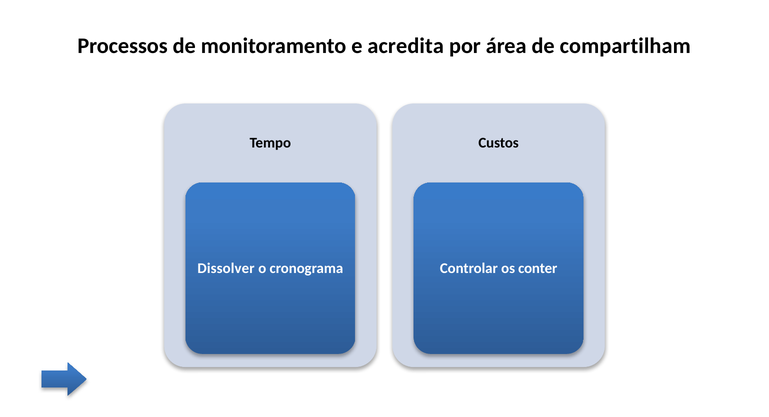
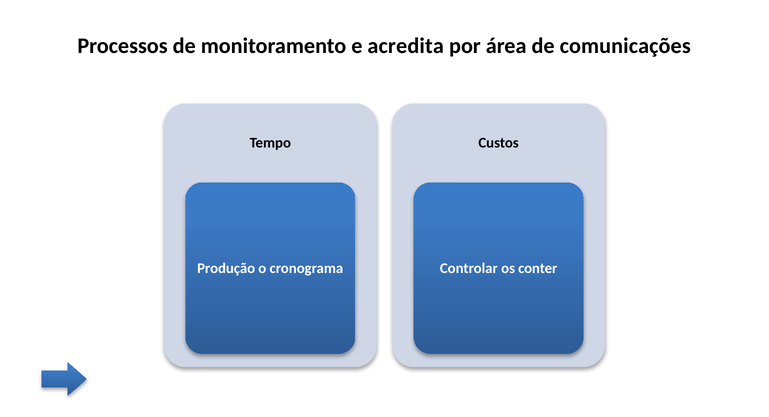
compartilham: compartilham -> comunicações
Dissolver: Dissolver -> Produção
